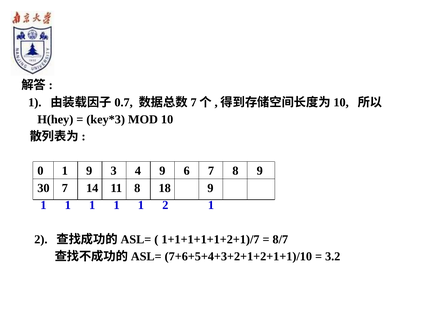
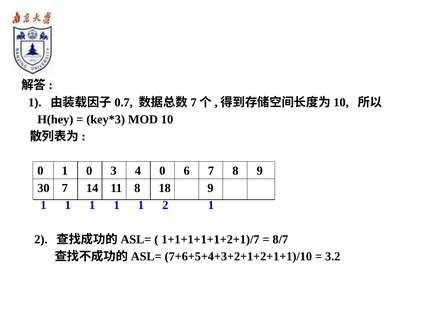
1 9: 9 -> 0
4 9: 9 -> 0
